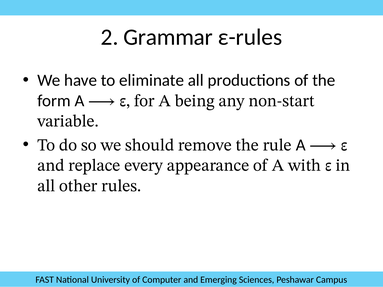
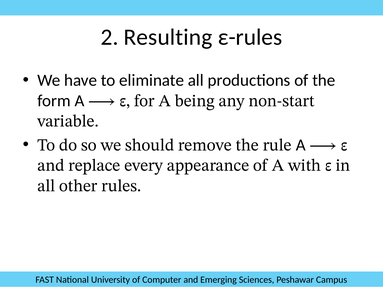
Grammar: Grammar -> Resulting
